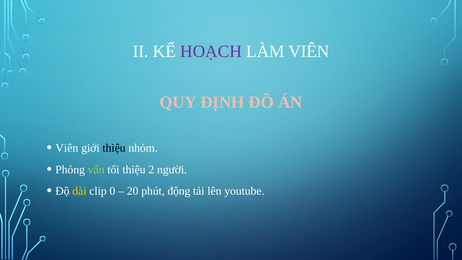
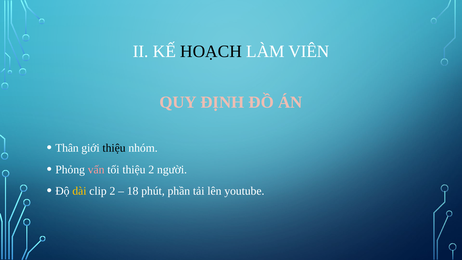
HOẠCH colour: purple -> black
Viên at (67, 148): Viên -> Thân
vấn colour: light green -> pink
clip 0: 0 -> 2
20: 20 -> 18
động: động -> phần
